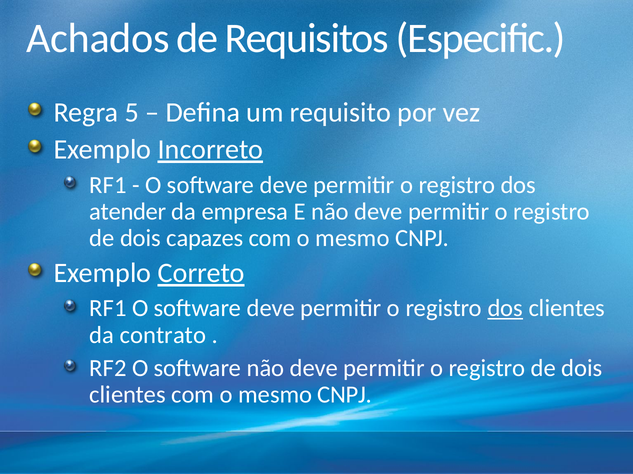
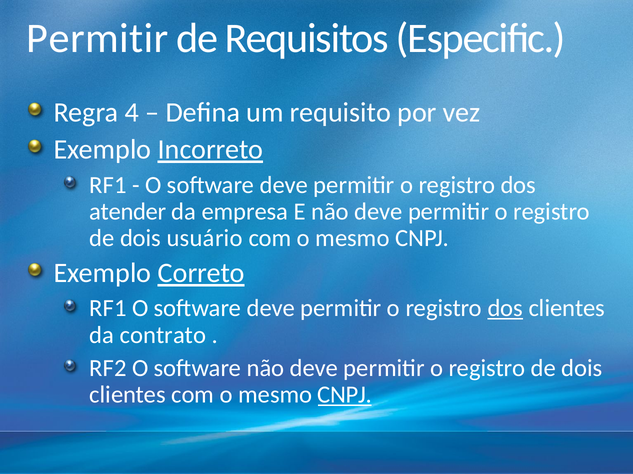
Achados at (98, 38): Achados -> Permitir
5: 5 -> 4
capazes: capazes -> usuário
CNPJ at (345, 395) underline: none -> present
